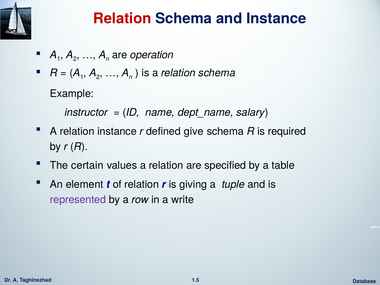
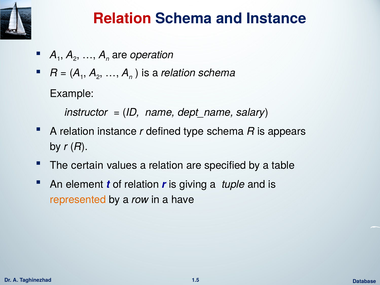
give: give -> type
required: required -> appears
represented colour: purple -> orange
write: write -> have
